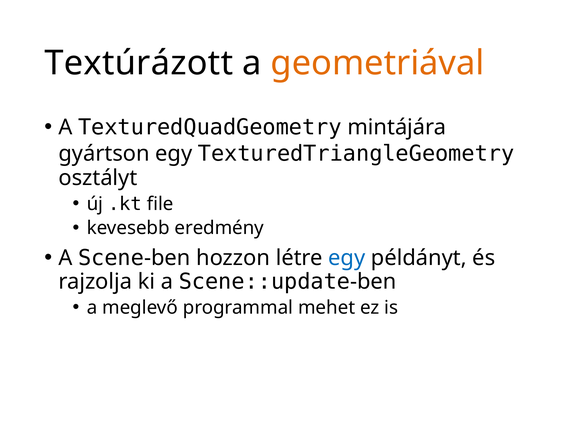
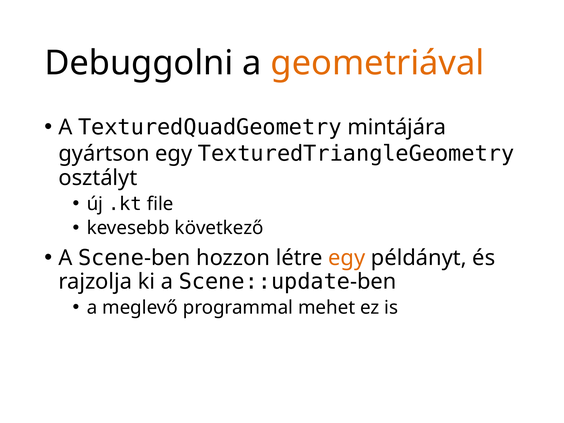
Textúrázott: Textúrázott -> Debuggolni
eredmény: eredmény -> következő
egy at (347, 258) colour: blue -> orange
